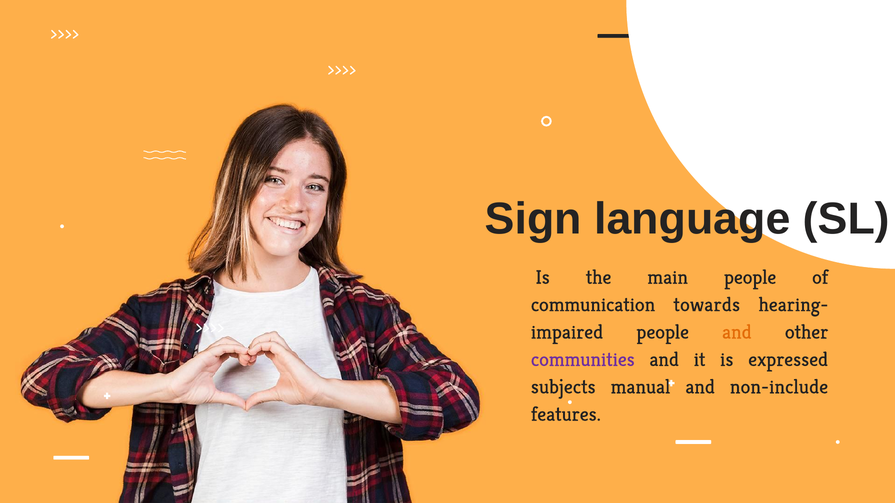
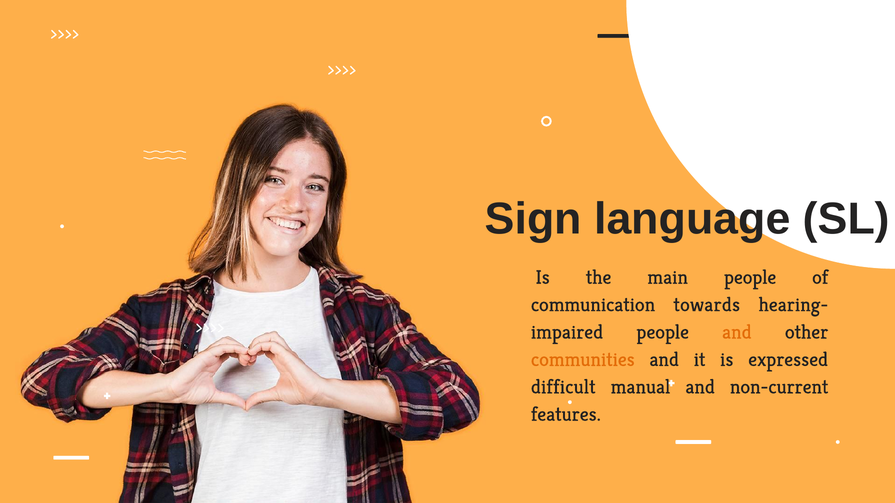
communities colour: purple -> orange
subjects: subjects -> difficult
non-include: non-include -> non-current
